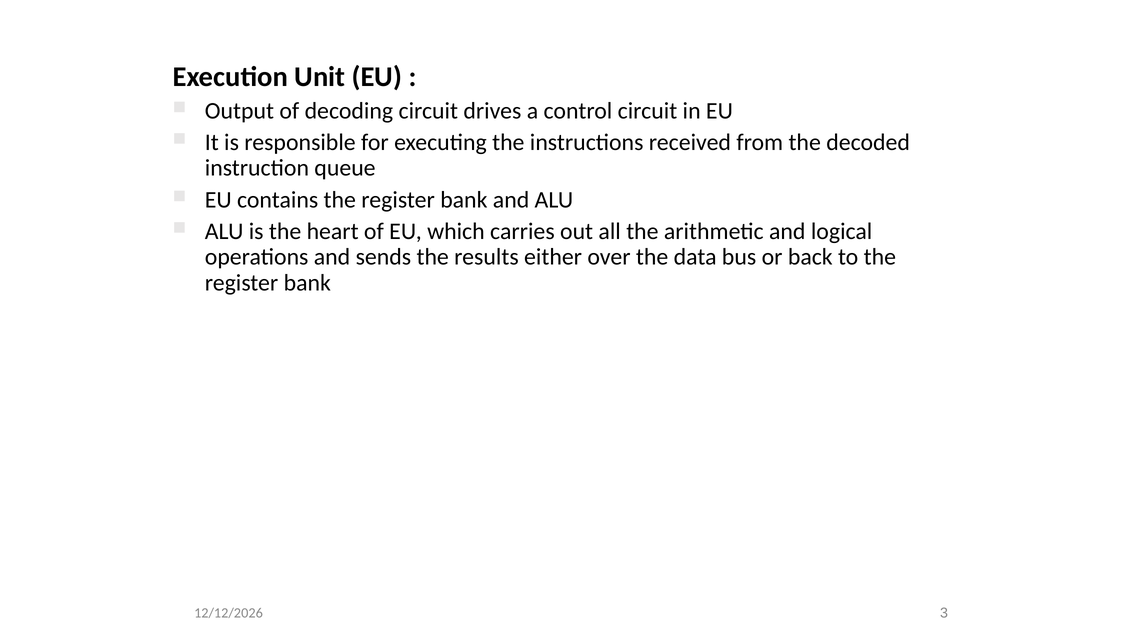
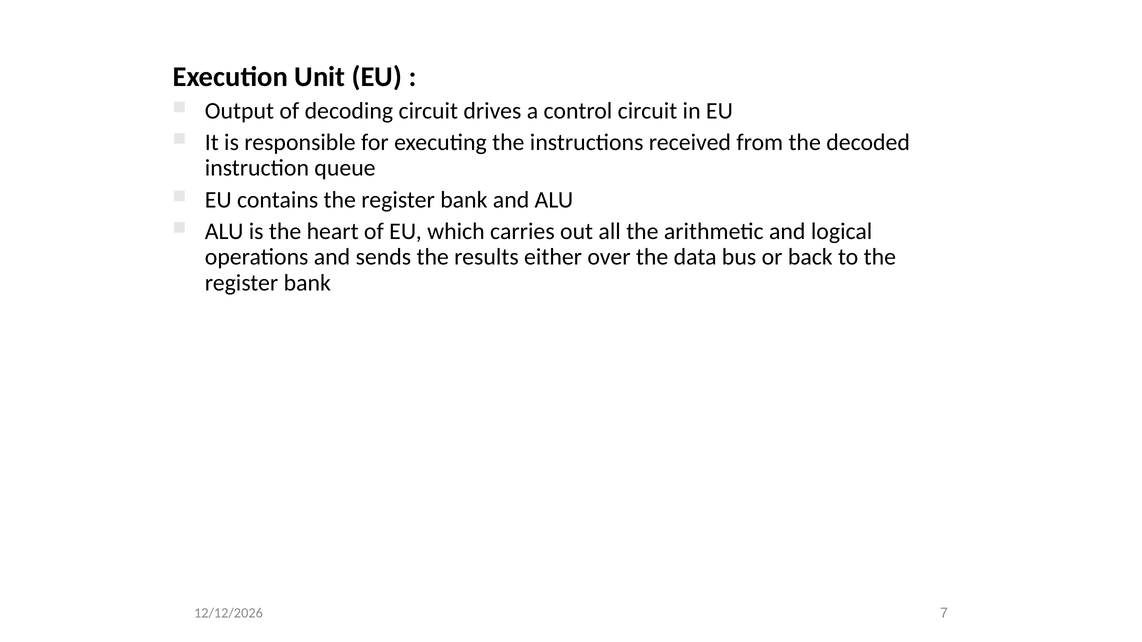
3: 3 -> 7
